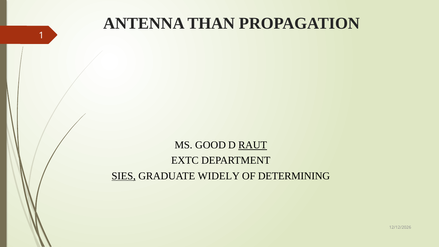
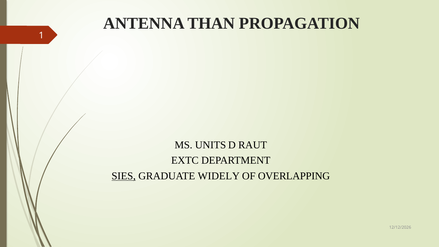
GOOD: GOOD -> UNITS
RAUT underline: present -> none
DETERMINING: DETERMINING -> OVERLAPPING
